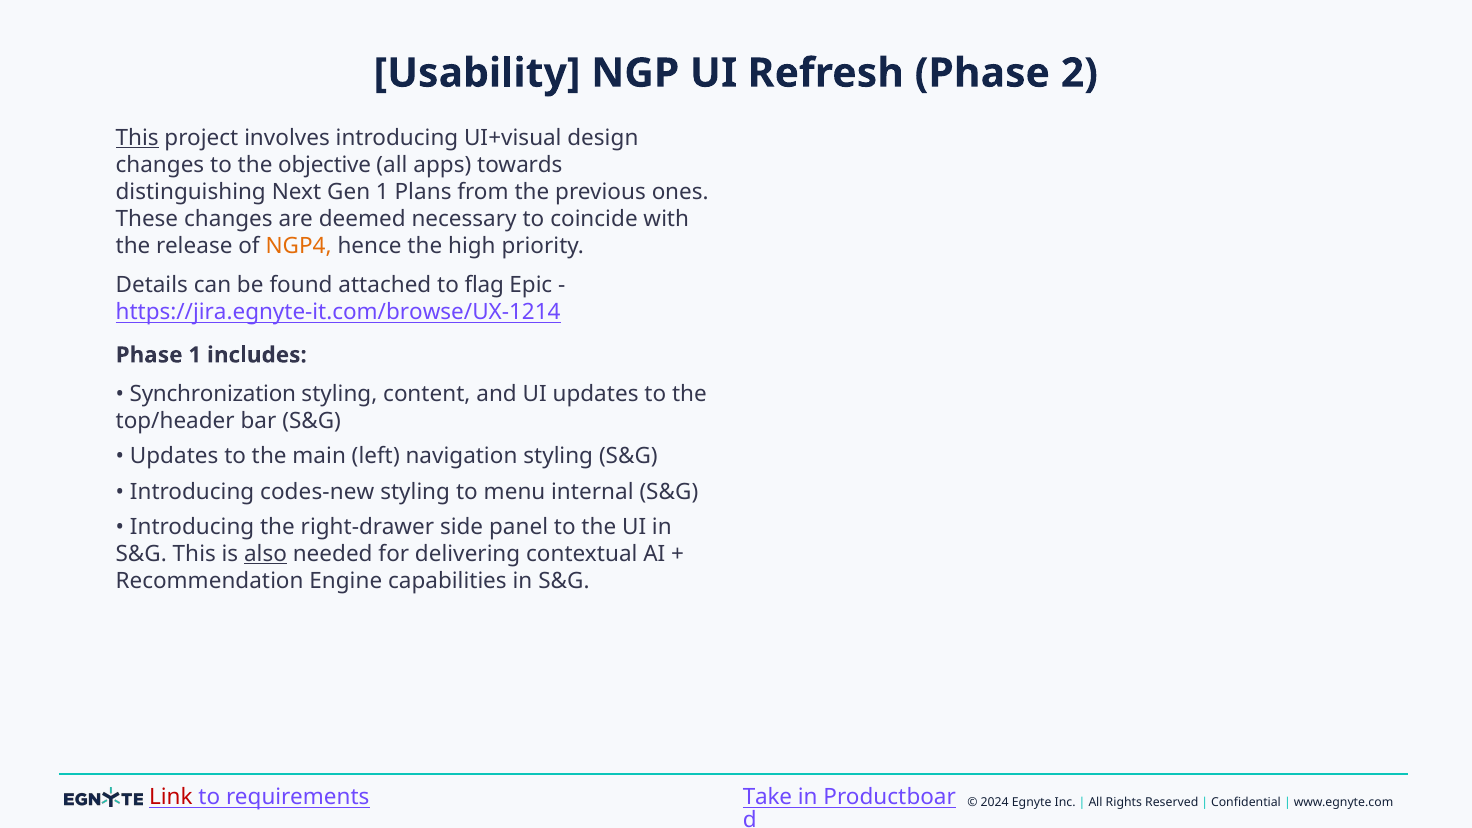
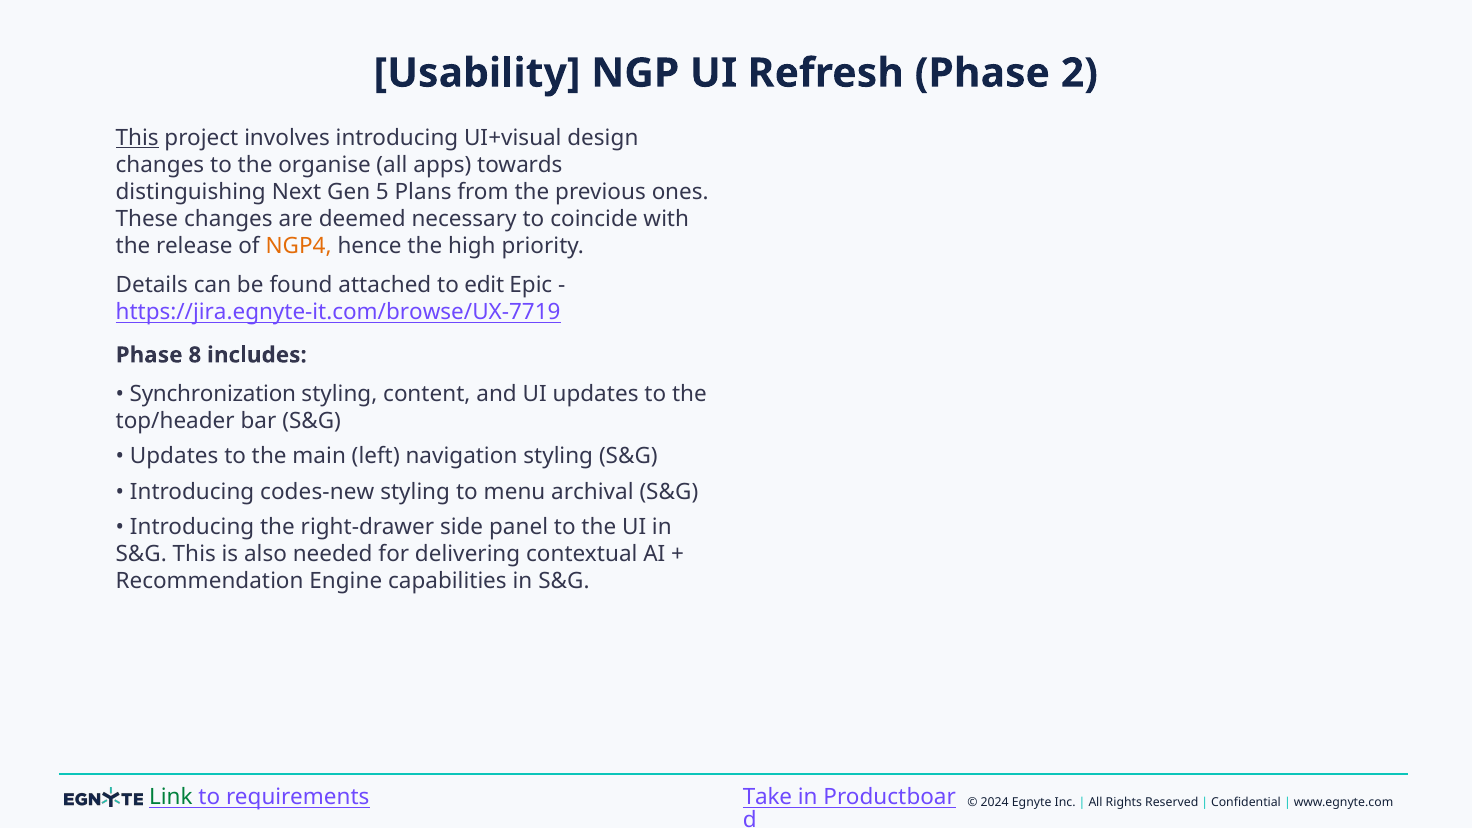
objective: objective -> organise
Gen 1: 1 -> 5
flag: flag -> edit
https://jira.egnyte-it.com/browse/UX-1214: https://jira.egnyte-it.com/browse/UX-1214 -> https://jira.egnyte-it.com/browse/UX-7719
Phase 1: 1 -> 8
internal: internal -> archival
also underline: present -> none
Link colour: red -> green
